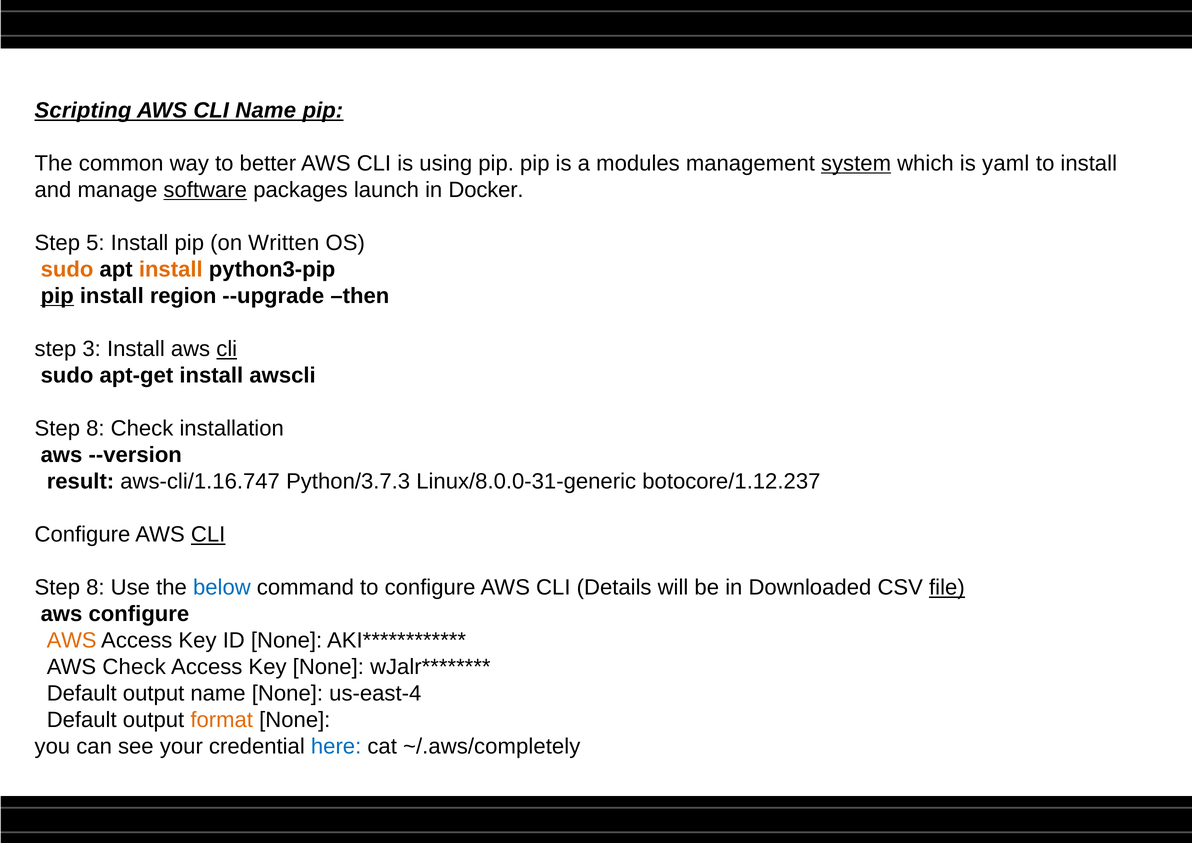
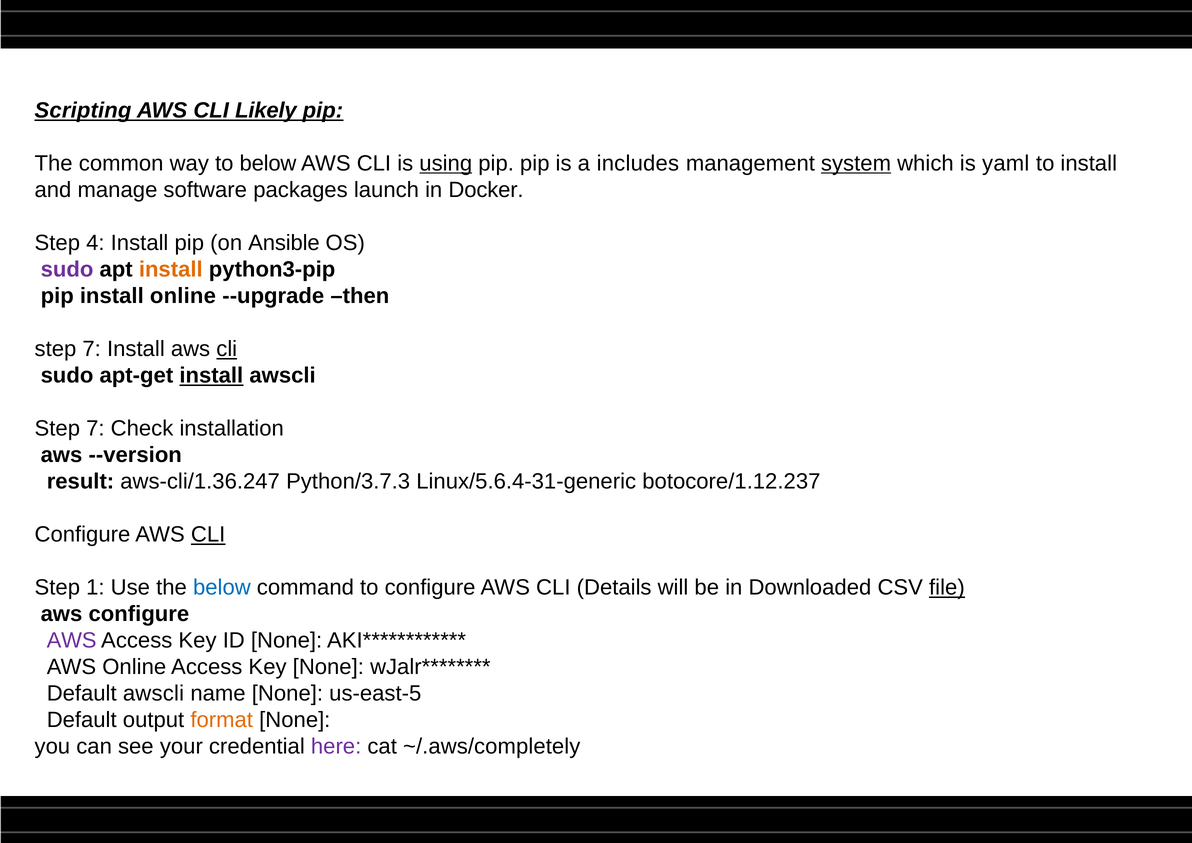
CLI Name: Name -> Likely
to better: better -> below
using underline: none -> present
modules: modules -> includes
software underline: present -> none
5: 5 -> 4
Written: Written -> Ansible
sudo at (67, 269) colour: orange -> purple
pip at (57, 296) underline: present -> none
install region: region -> online
3 at (92, 349): 3 -> 7
install at (211, 375) underline: none -> present
8 at (95, 428): 8 -> 7
aws-cli/1.16.747: aws-cli/1.16.747 -> aws-cli/1.36.247
Linux/8.0.0-31-generic: Linux/8.0.0-31-generic -> Linux/5.6.4-31-generic
8 at (95, 587): 8 -> 1
AWS at (72, 640) colour: orange -> purple
AWS Check: Check -> Online
output at (154, 693): output -> awscli
us-east-4: us-east-4 -> us-east-5
here colour: blue -> purple
